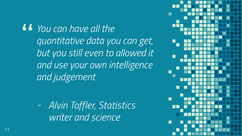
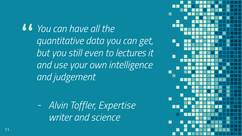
allowed: allowed -> lectures
Statistics: Statistics -> Expertise
